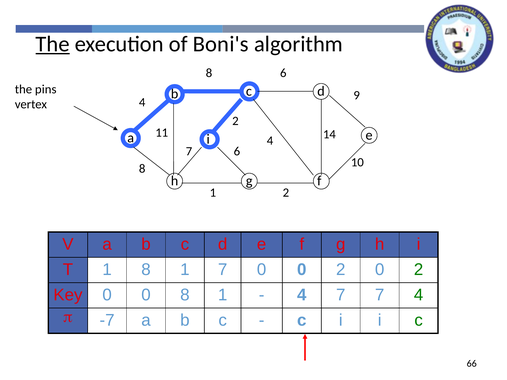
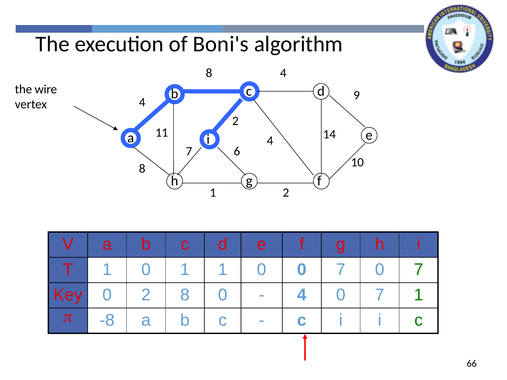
The at (53, 44) underline: present -> none
8 6: 6 -> 4
pins: pins -> wire
T 1 8: 8 -> 0
7 at (223, 270): 7 -> 1
0 0 2: 2 -> 7
2 at (419, 270): 2 -> 7
Key 0 0: 0 -> 2
1 at (223, 295): 1 -> 0
4 7: 7 -> 0
7 4: 4 -> 1
-7: -7 -> -8
